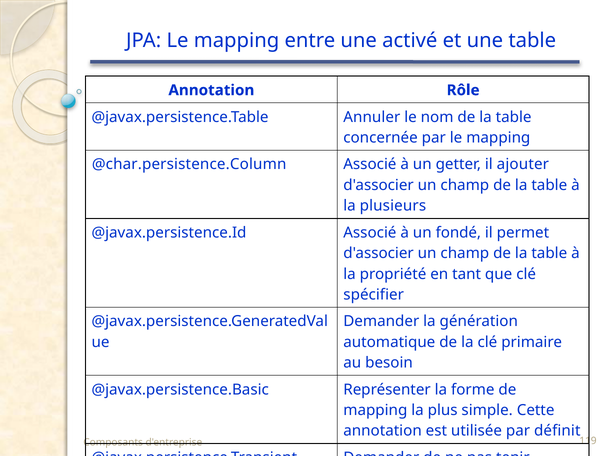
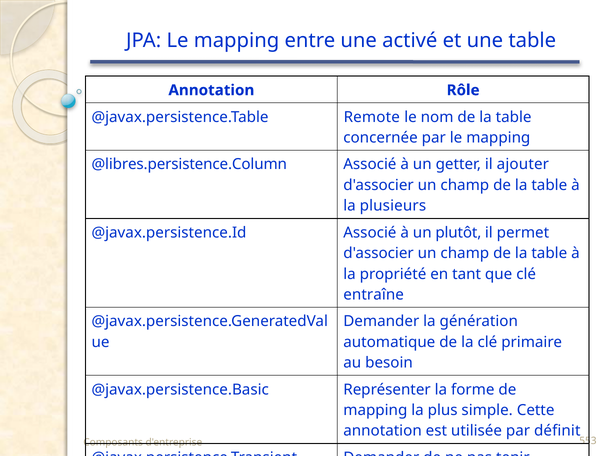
Annuler: Annuler -> Remote
@char.persistence.Column: @char.persistence.Column -> @libres.persistence.Column
fondé: fondé -> plutôt
spécifier: spécifier -> entraîne
119: 119 -> 553
